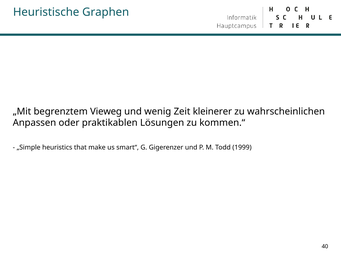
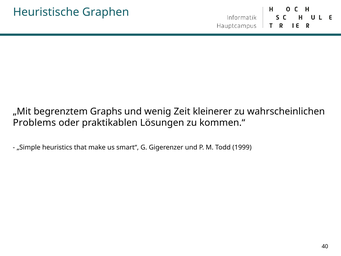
Vieweg: Vieweg -> Graphs
Anpassen: Anpassen -> Problems
